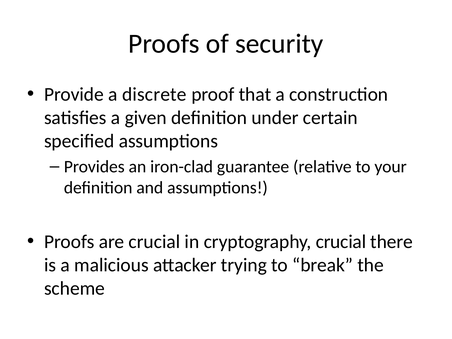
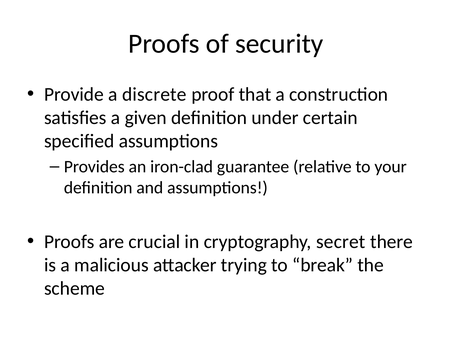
cryptography crucial: crucial -> secret
